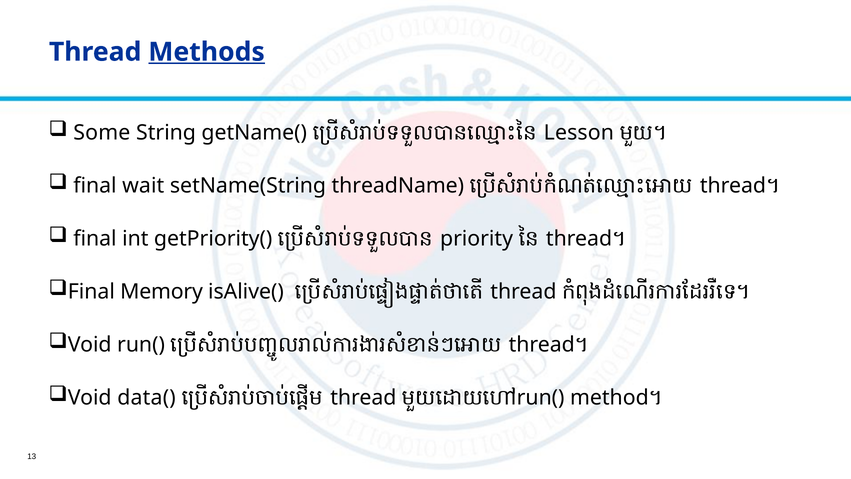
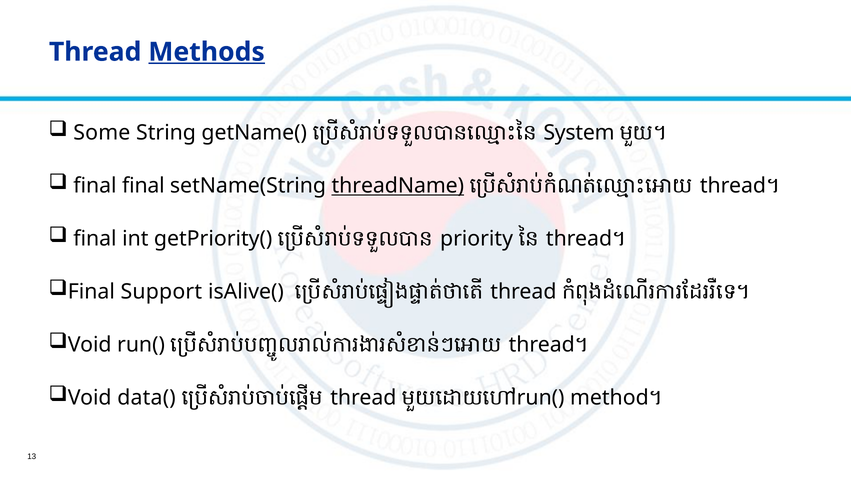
Lesson: Lesson -> System
final wait: wait -> final
threadName underline: none -> present
Memory: Memory -> Support
